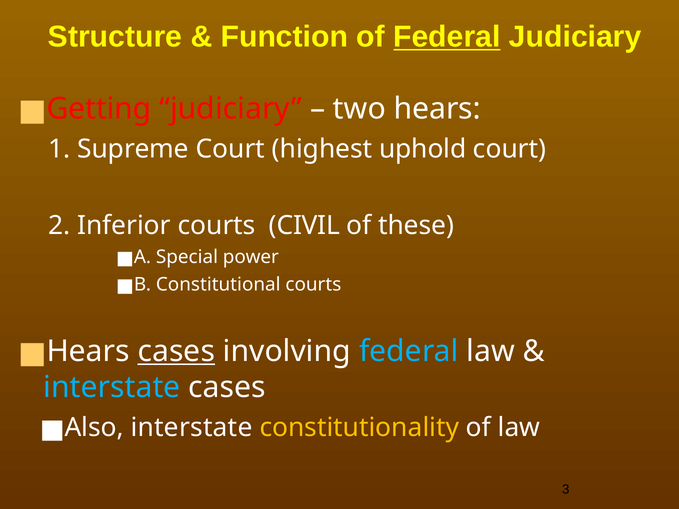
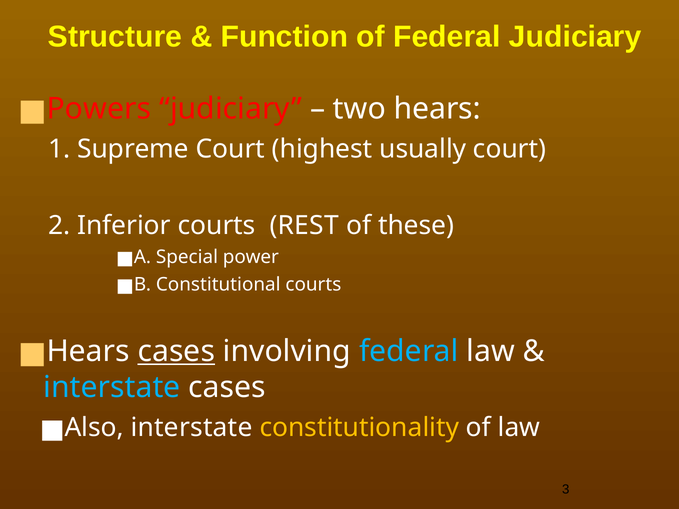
Federal at (447, 37) underline: present -> none
Getting: Getting -> Powers
uphold: uphold -> usually
CIVIL: CIVIL -> REST
